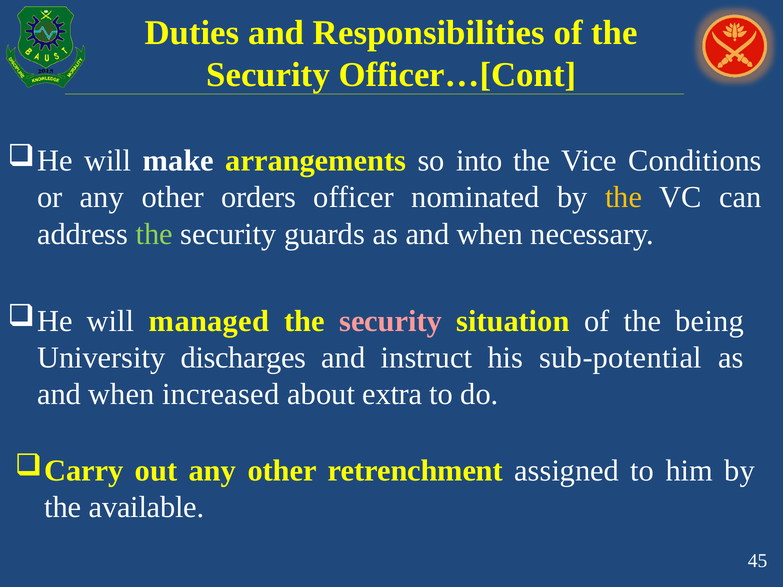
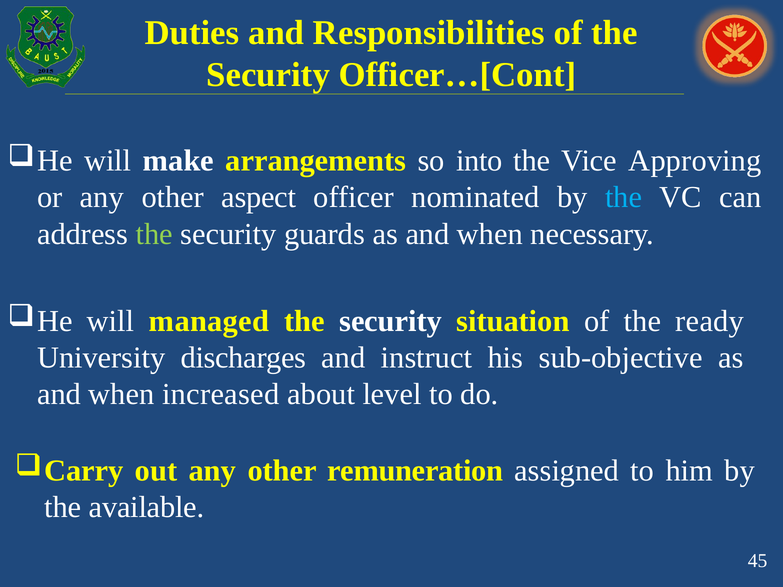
Conditions: Conditions -> Approving
orders: orders -> aspect
the at (624, 198) colour: yellow -> light blue
security at (391, 321) colour: pink -> white
being: being -> ready
sub-potential: sub-potential -> sub-objective
extra: extra -> level
retrenchment: retrenchment -> remuneration
